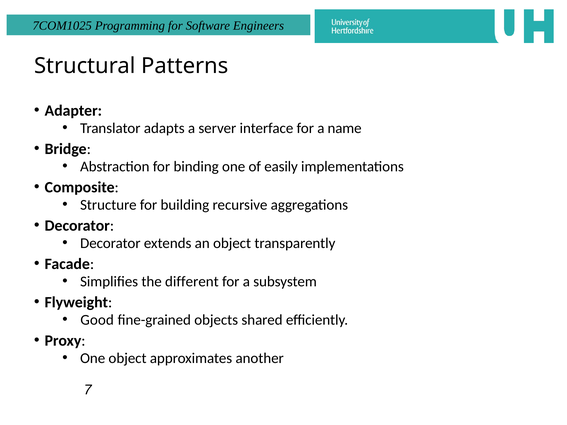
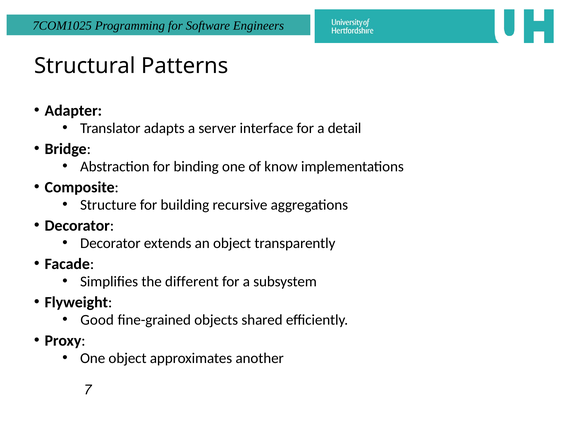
name: name -> detail
easily: easily -> know
